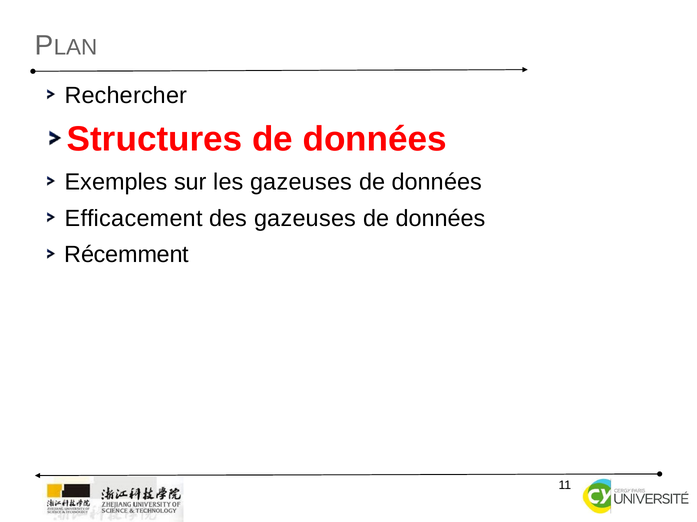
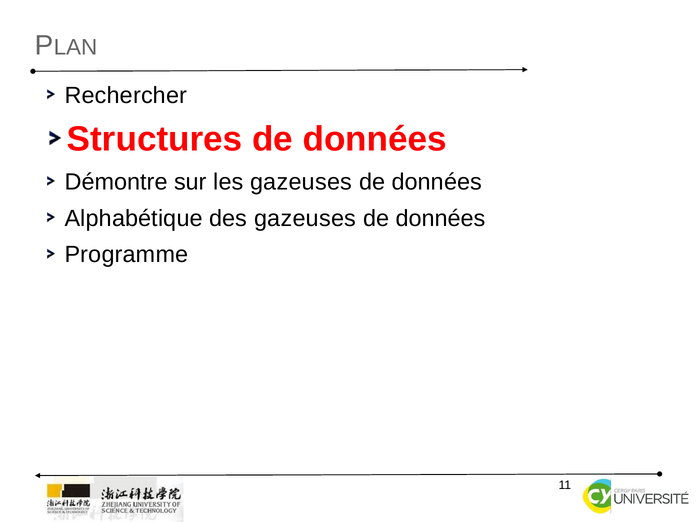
Exemples: Exemples -> Démontre
Efficacement: Efficacement -> Alphabétique
Récemment: Récemment -> Programme
